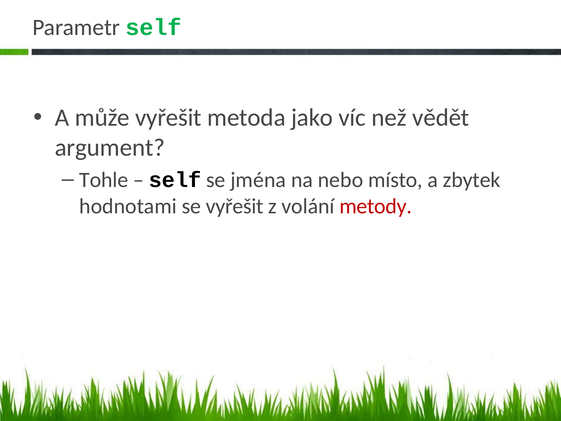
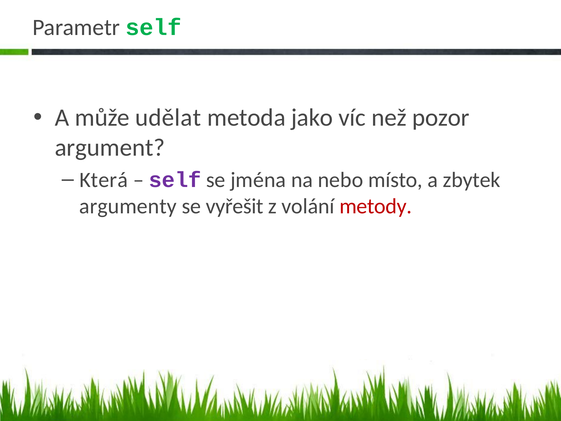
může vyřešit: vyřešit -> udělat
vědět: vědět -> pozor
Tohle: Tohle -> Která
self at (175, 180) colour: black -> purple
hodnotami: hodnotami -> argumenty
